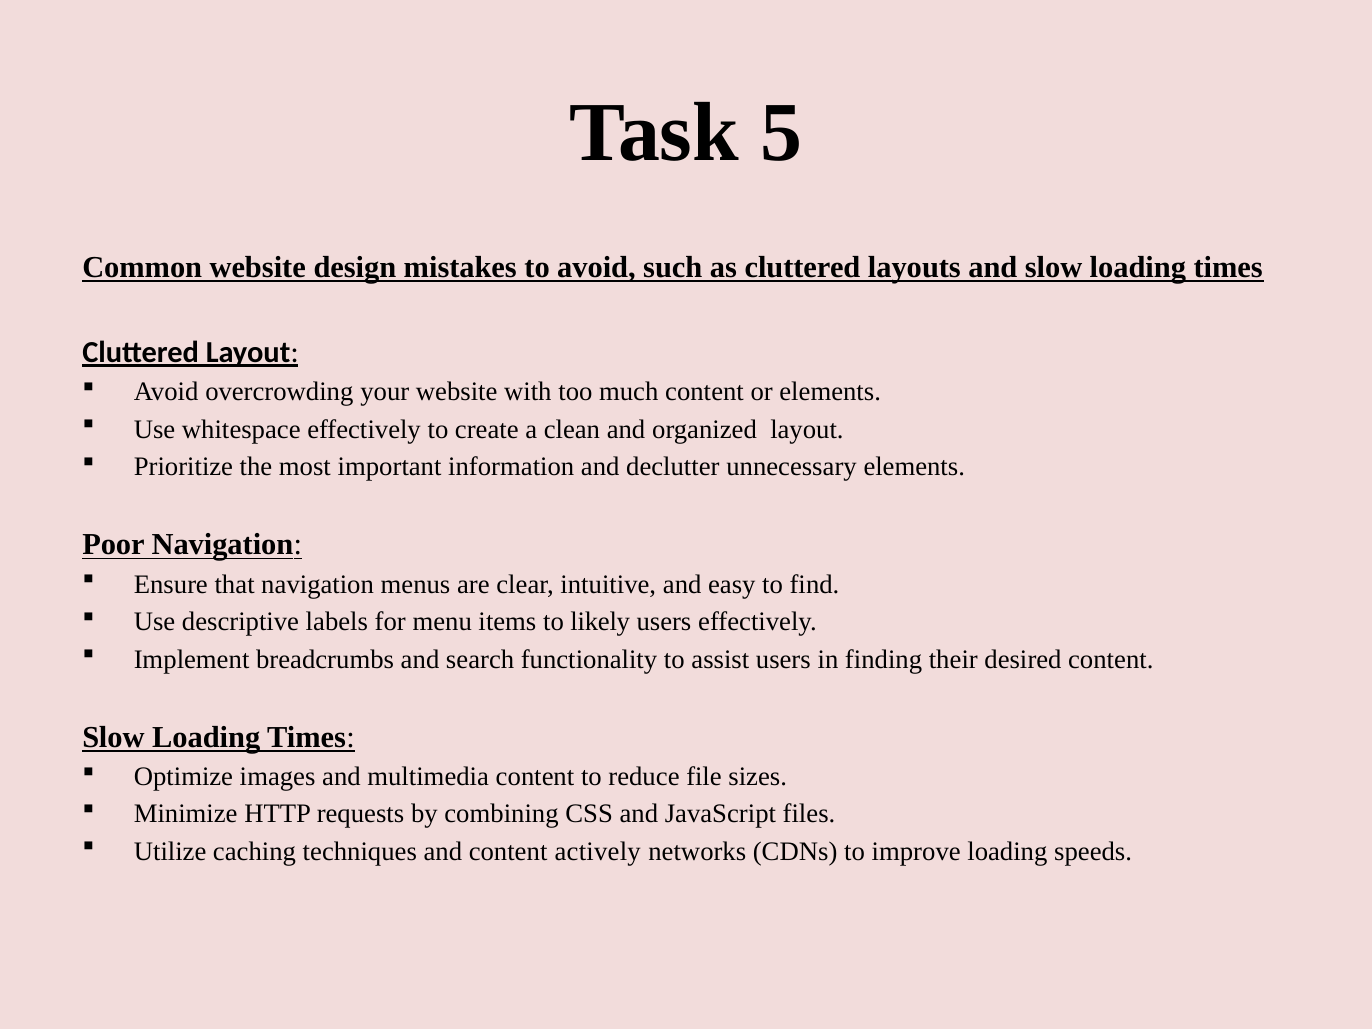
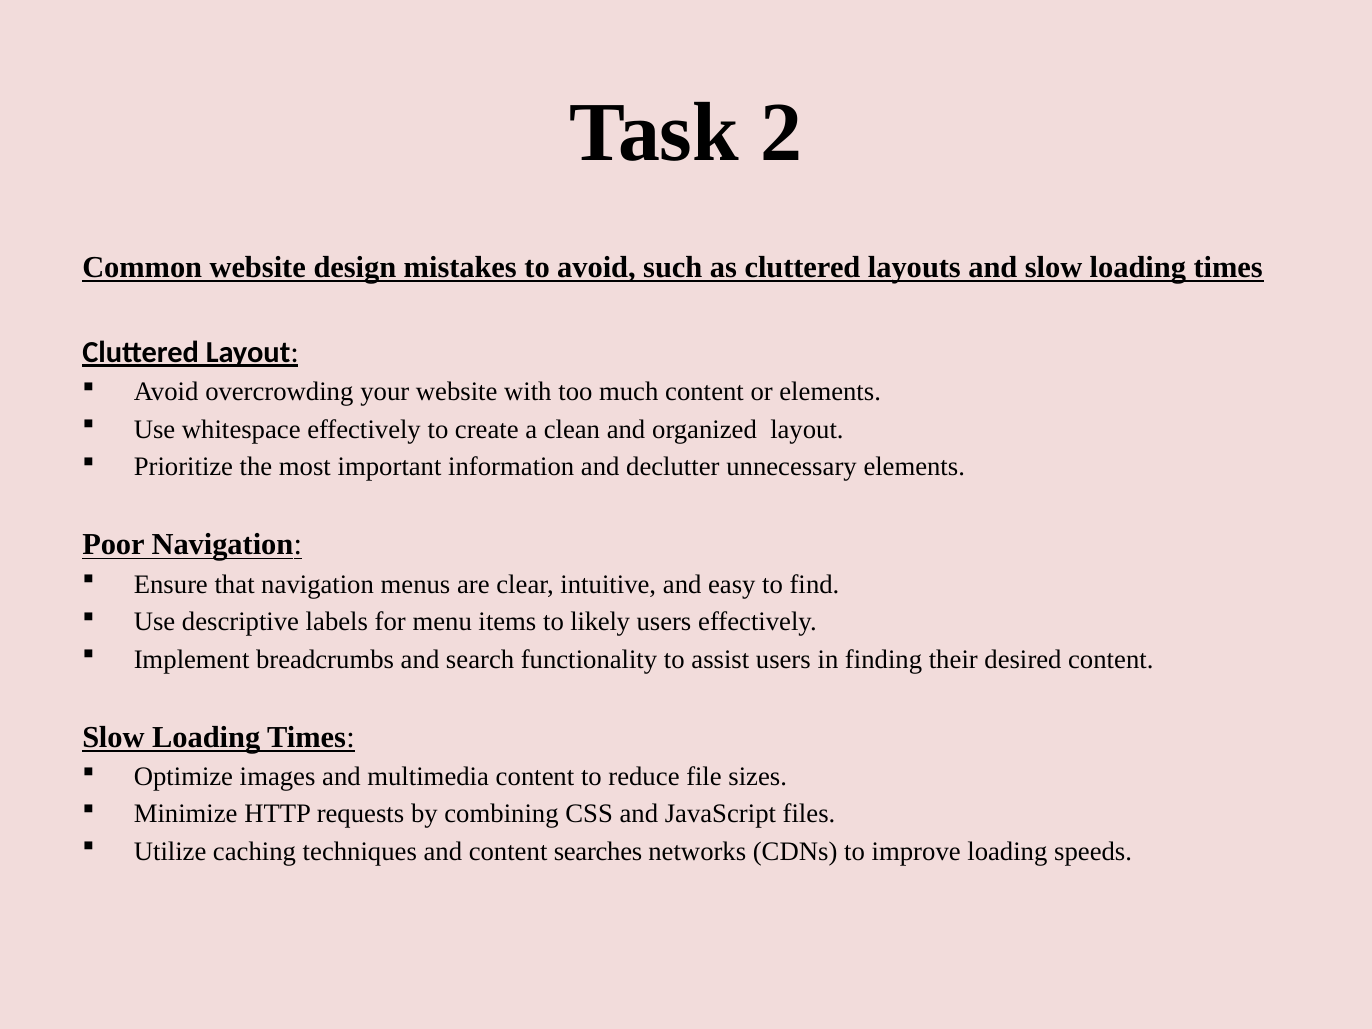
5: 5 -> 2
actively: actively -> searches
